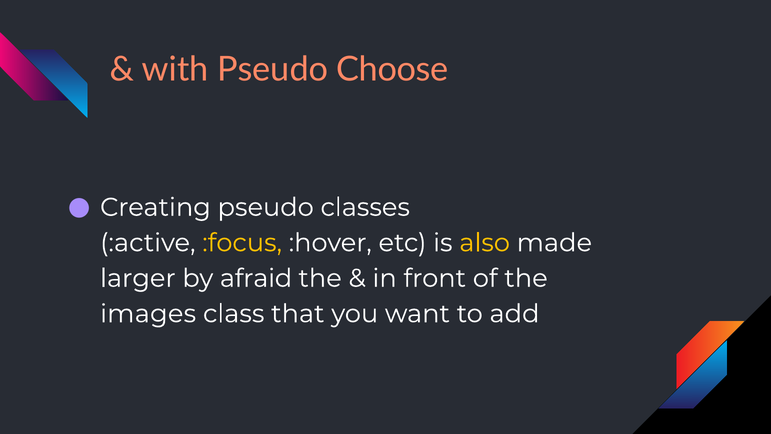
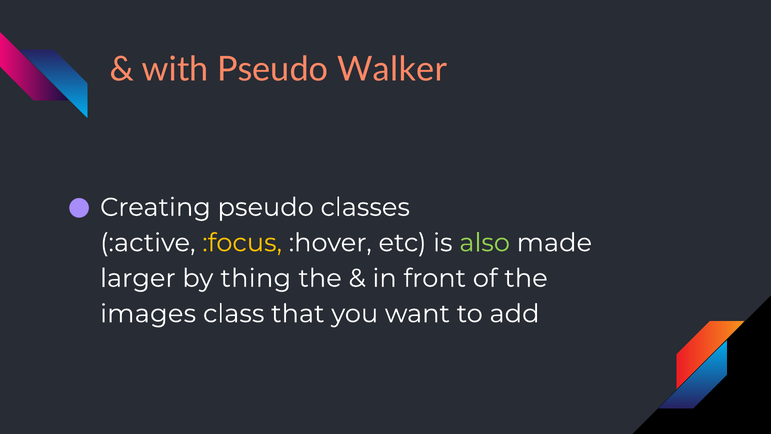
Choose: Choose -> Walker
also colour: yellow -> light green
afraid: afraid -> thing
